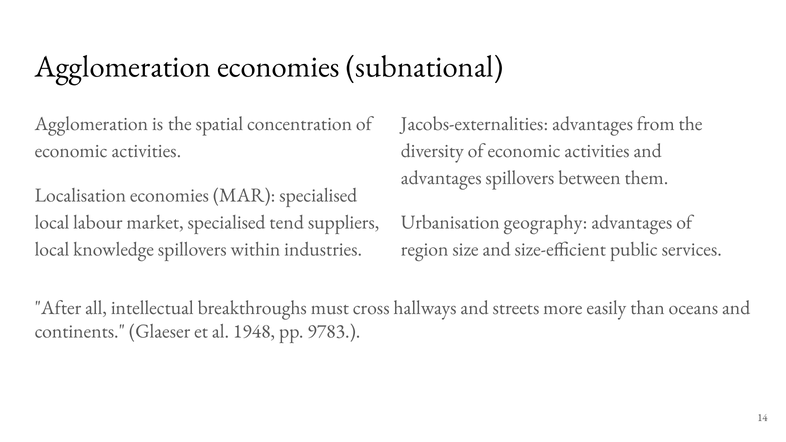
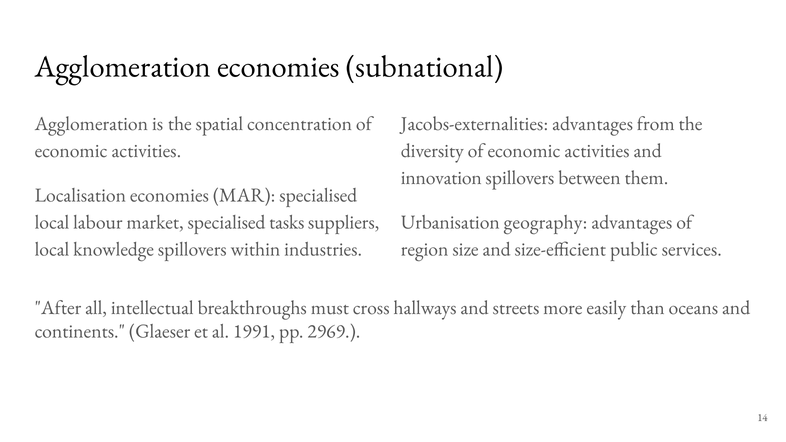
advantages at (441, 178): advantages -> innovation
tend: tend -> tasks
1948: 1948 -> 1991
9783: 9783 -> 2969
